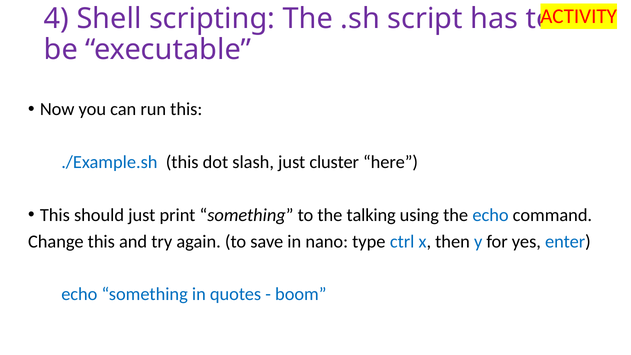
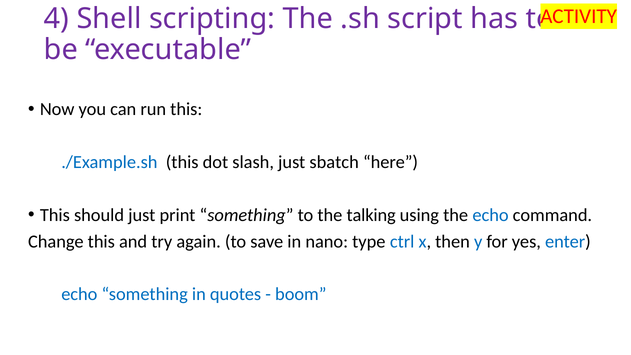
cluster: cluster -> sbatch
